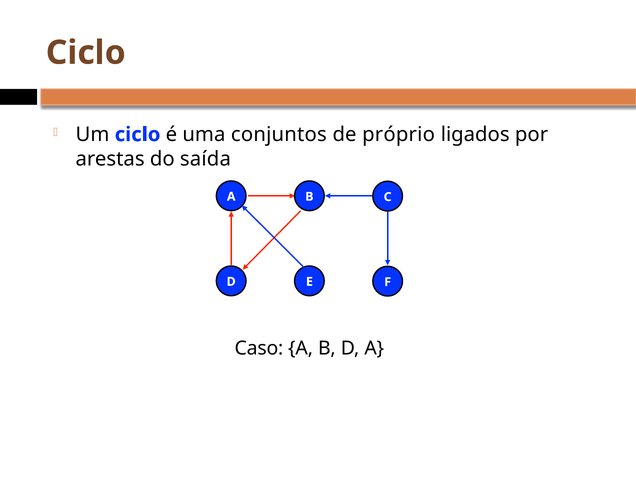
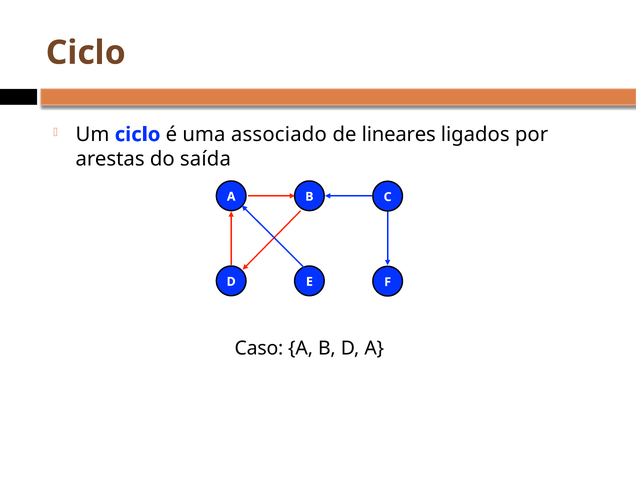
conjuntos: conjuntos -> associado
próprio: próprio -> lineares
